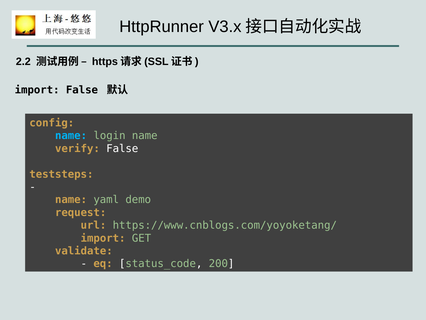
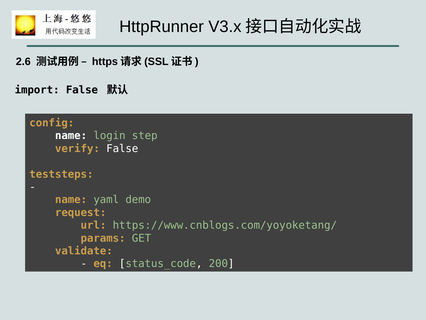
2.2: 2.2 -> 2.6
name at (71, 136) colour: light blue -> white
login name: name -> step
import at (103, 238): import -> params
